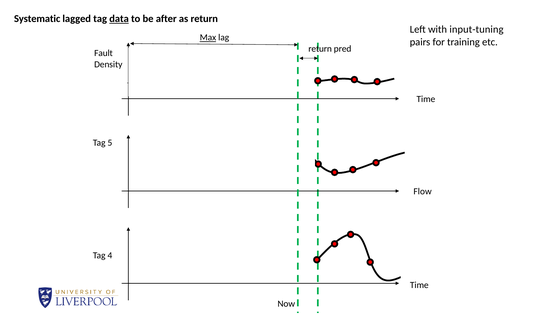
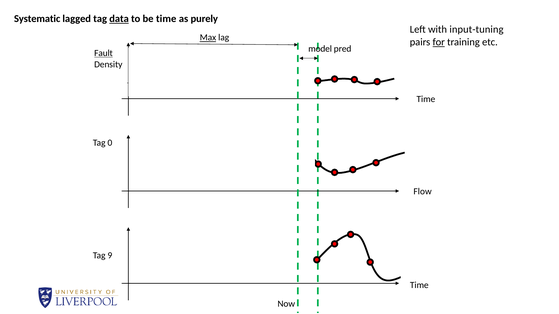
be after: after -> time
as return: return -> purely
for underline: none -> present
return at (320, 49): return -> model
Fault underline: none -> present
5: 5 -> 0
4: 4 -> 9
